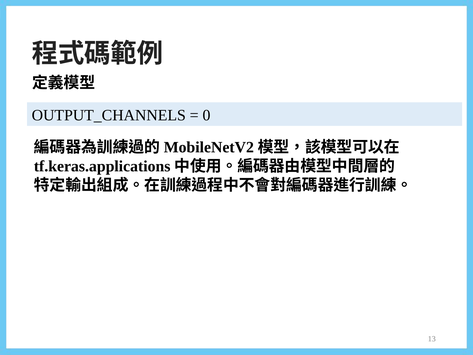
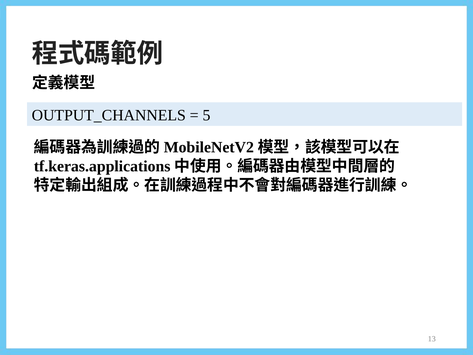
0: 0 -> 5
